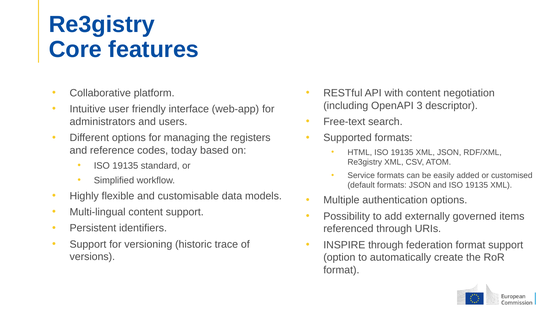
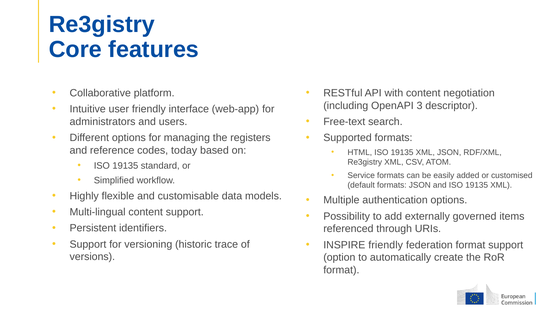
INSPIRE through: through -> friendly
